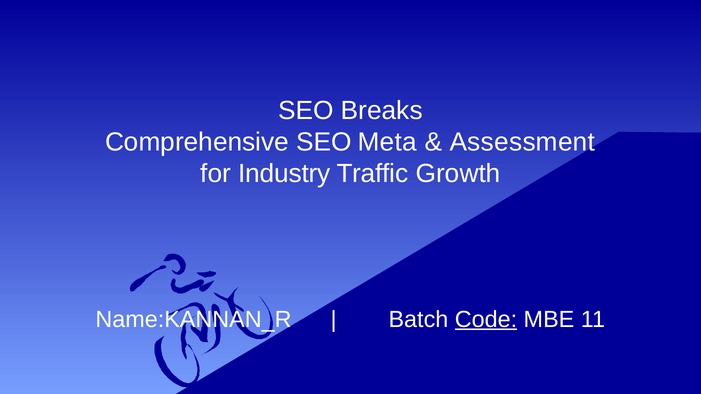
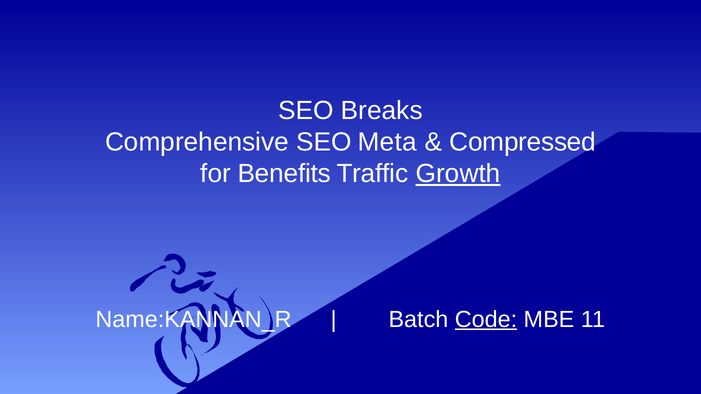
Assessment: Assessment -> Compressed
Industry: Industry -> Benefits
Growth underline: none -> present
